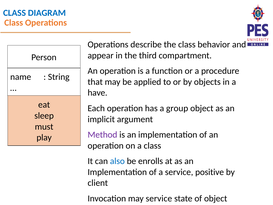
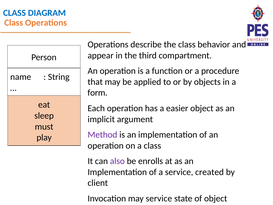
have: have -> form
group: group -> easier
also colour: blue -> purple
positive: positive -> created
